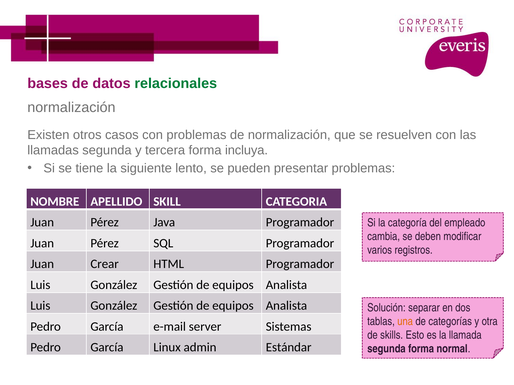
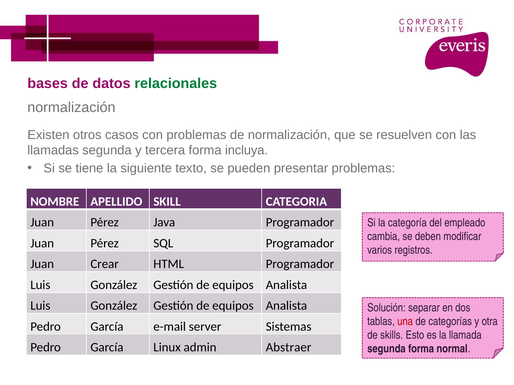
lento: lento -> texto
una colour: orange -> red
Estándar: Estándar -> Abstraer
